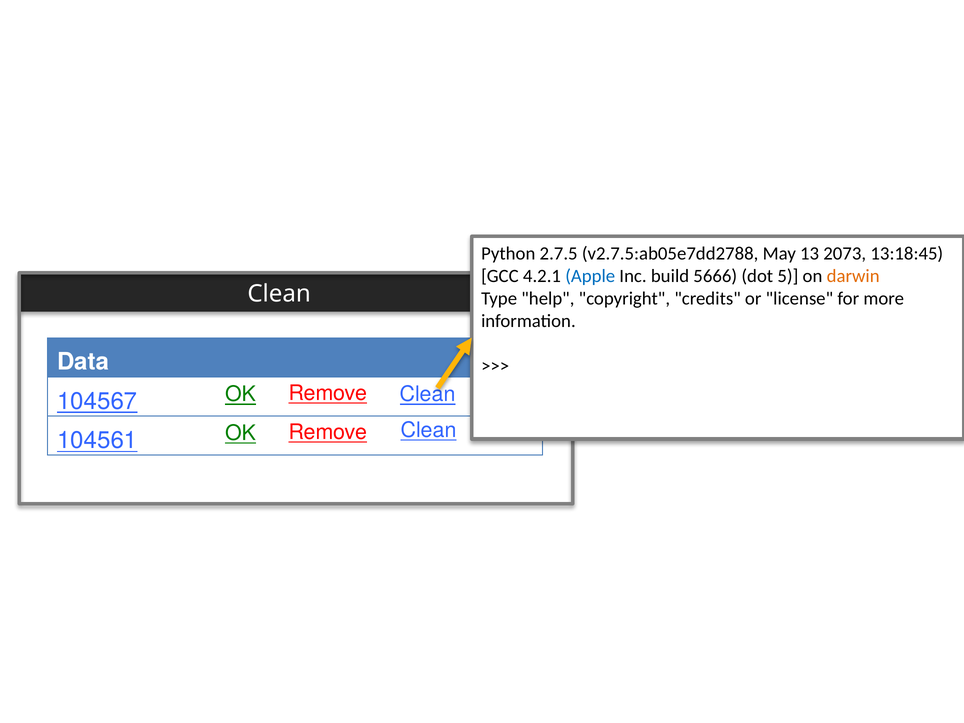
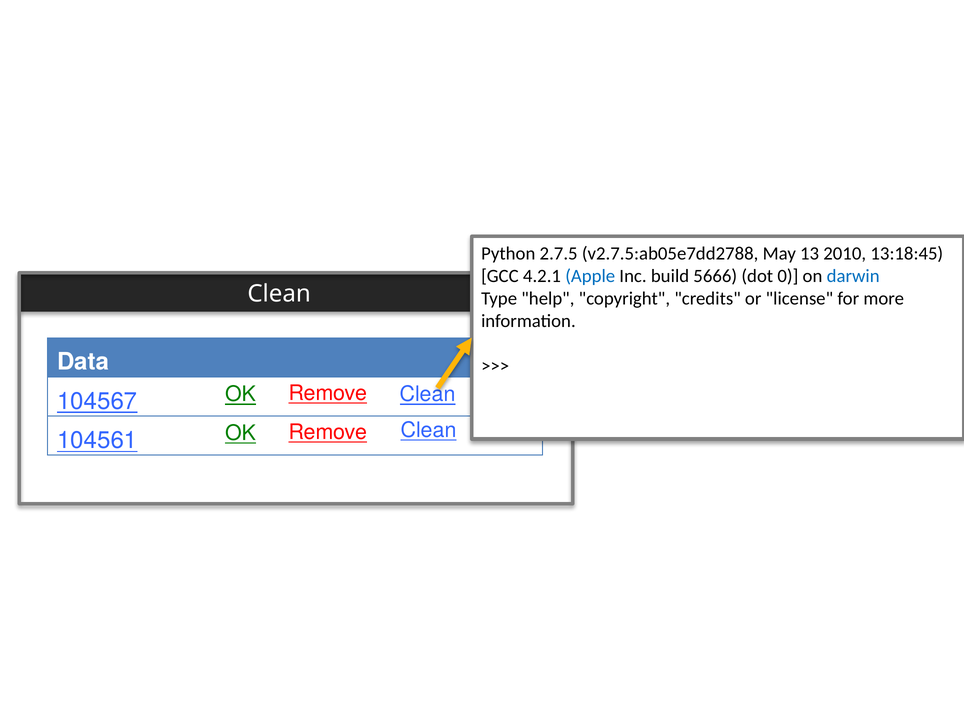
2073: 2073 -> 2010
5: 5 -> 0
darwin colour: orange -> blue
